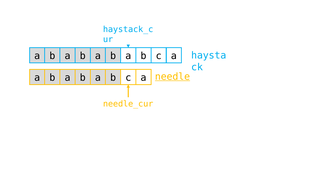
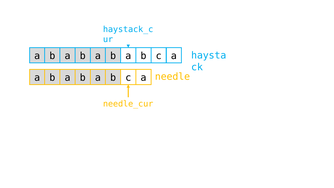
needle underline: present -> none
